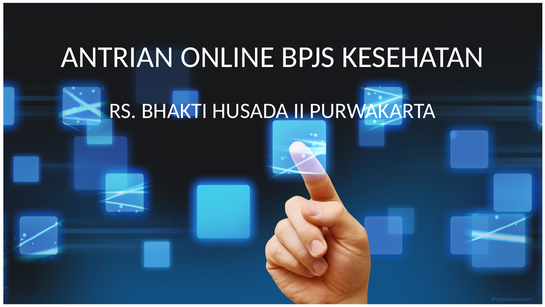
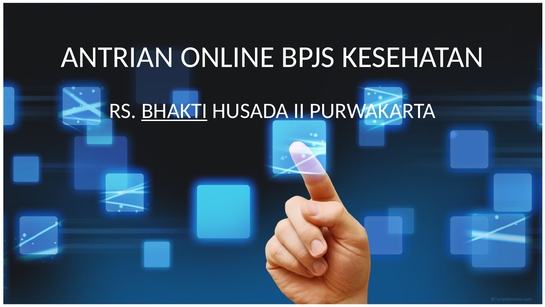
BHAKTI underline: none -> present
